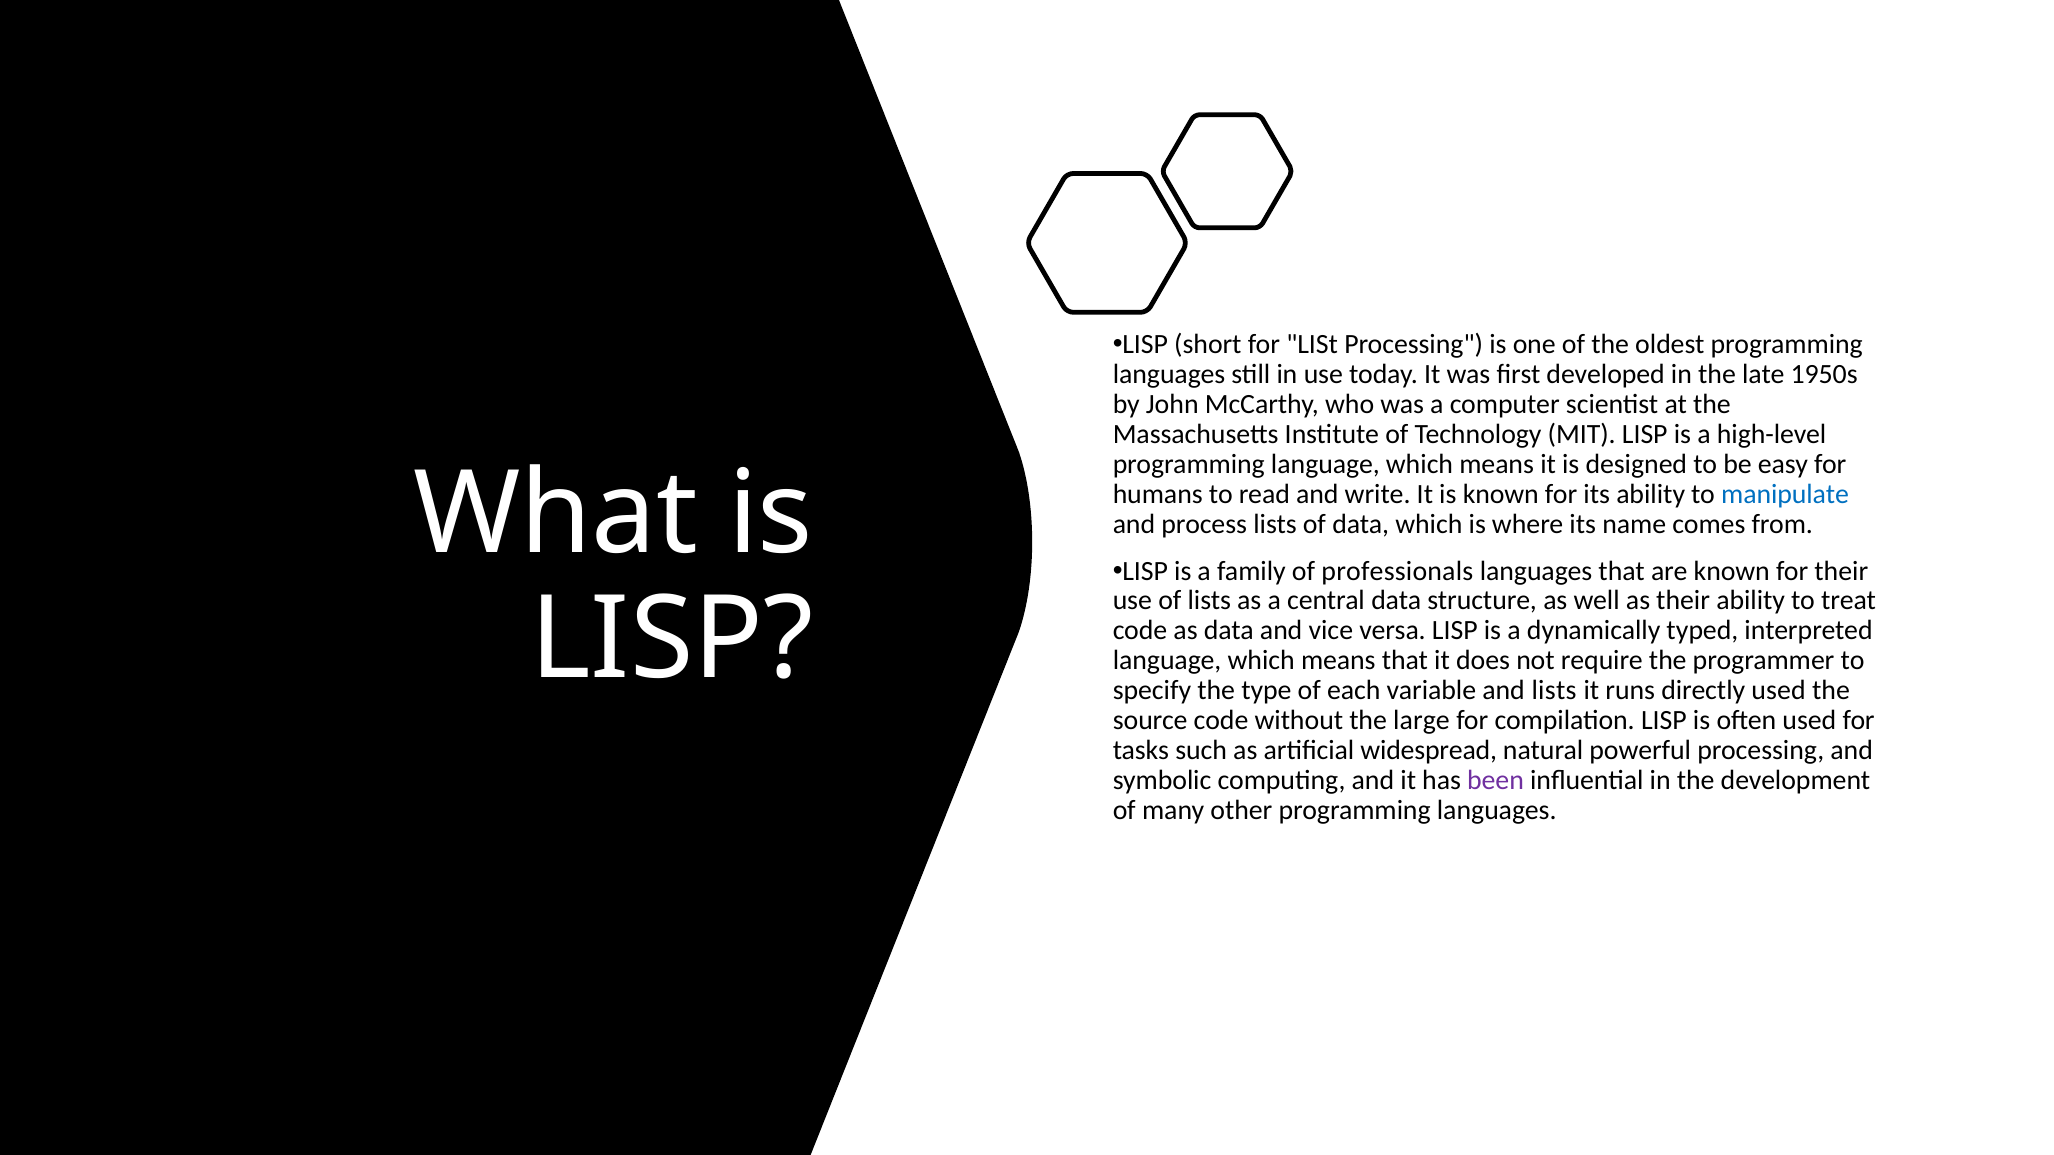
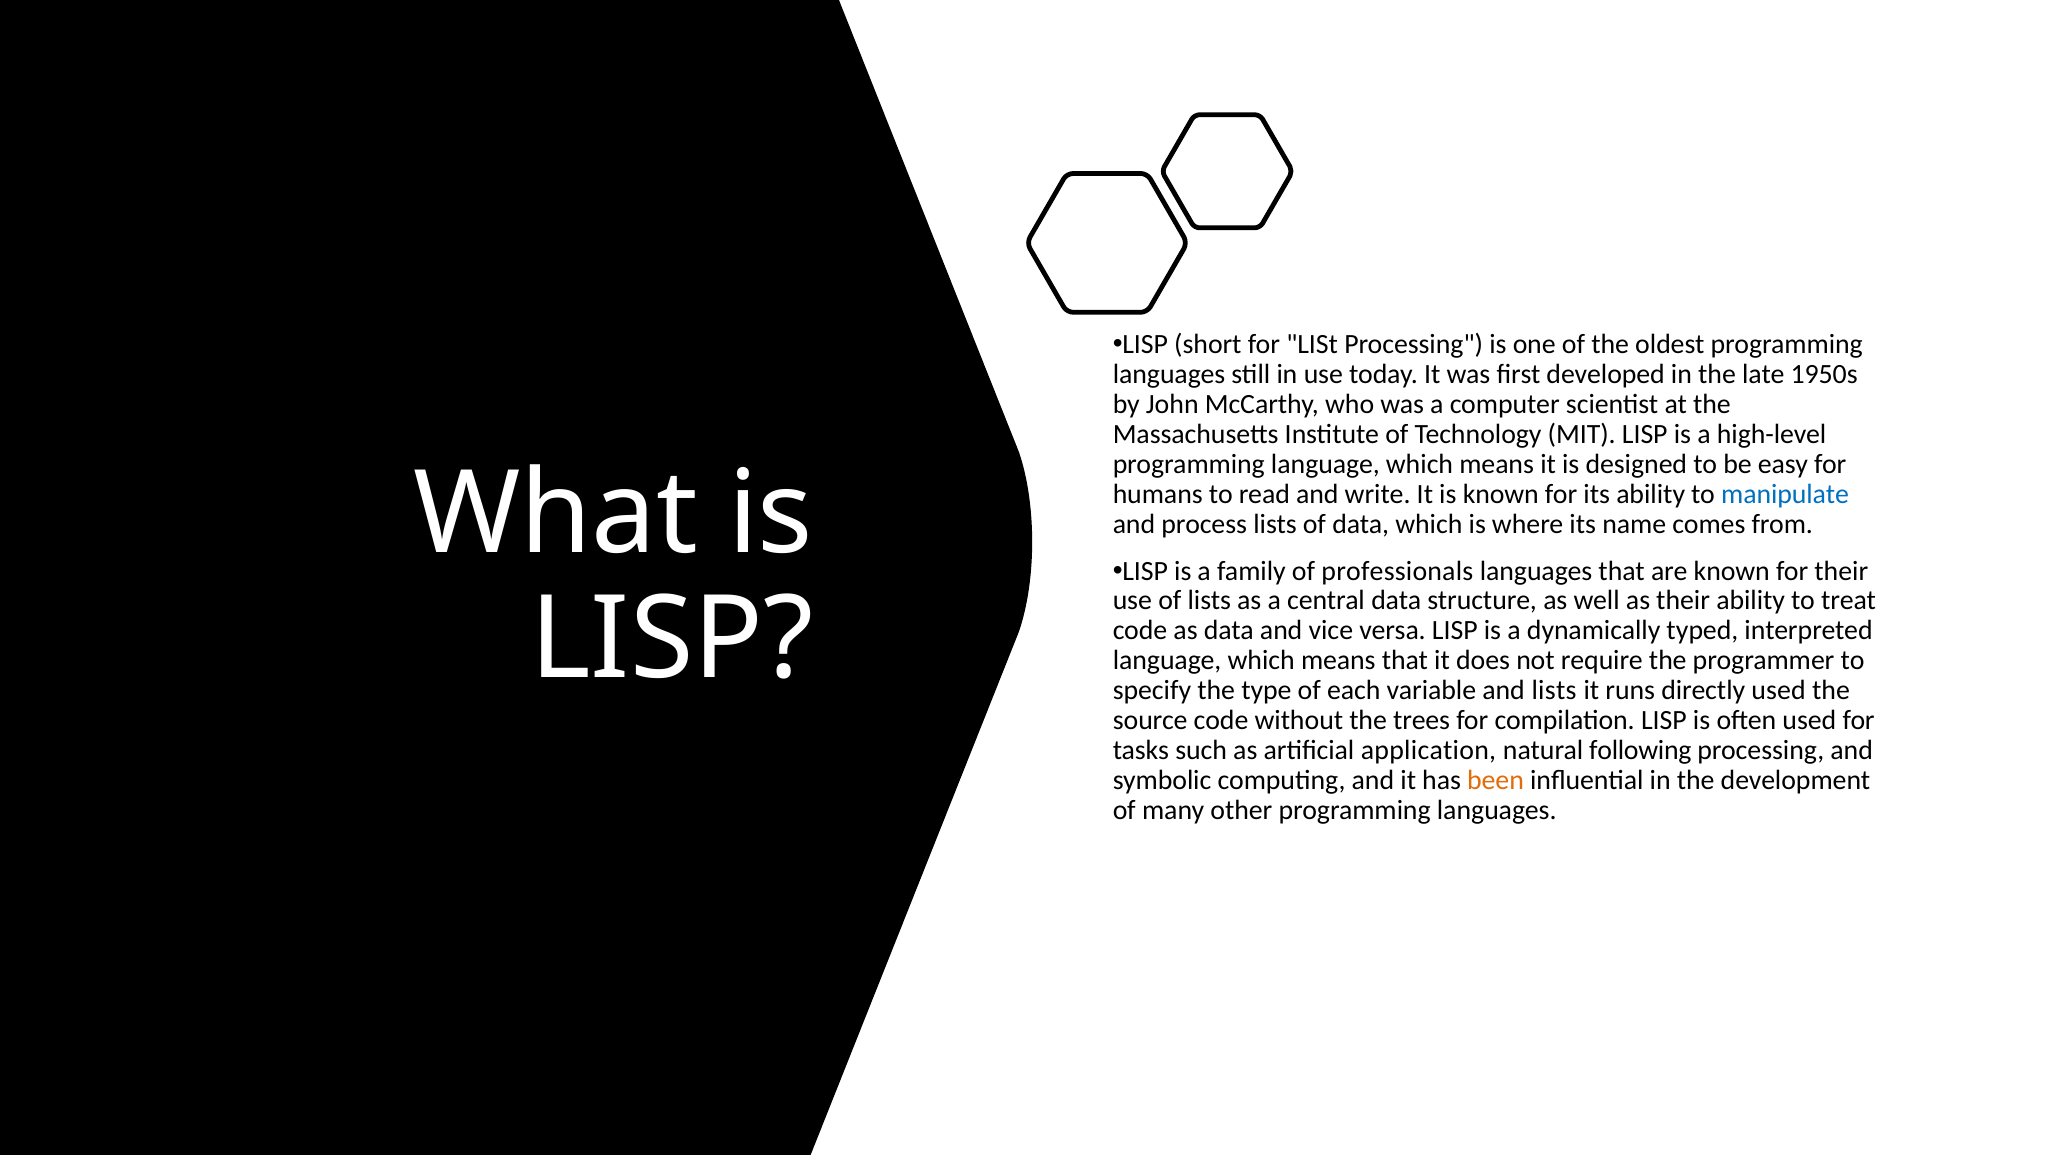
large: large -> trees
widespread: widespread -> application
powerful: powerful -> following
been colour: purple -> orange
